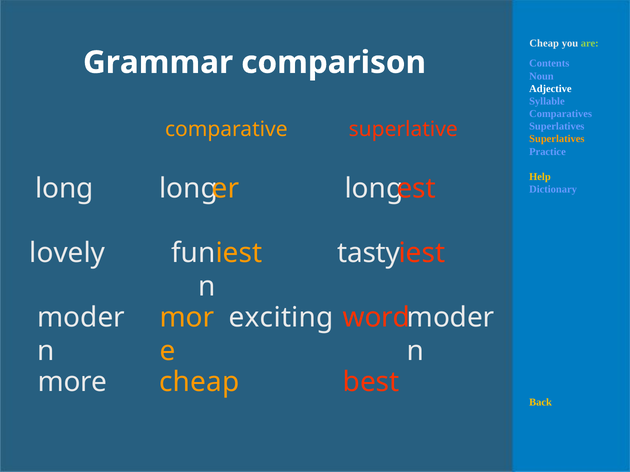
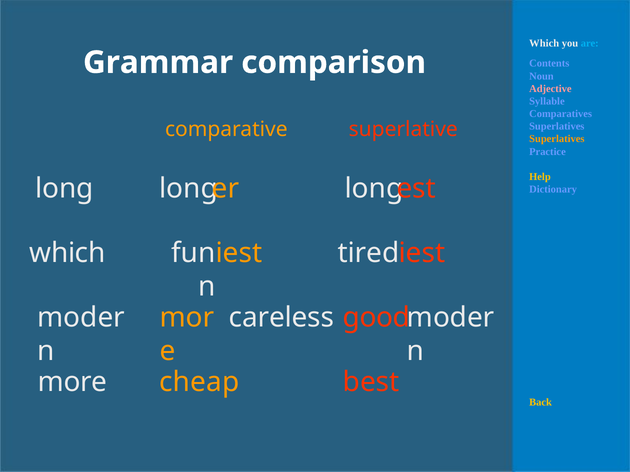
Cheap at (544, 43): Cheap -> Which
are colour: light green -> light blue
Adjective colour: white -> pink
lovely at (67, 253): lovely -> which
tasty: tasty -> tired
exciting: exciting -> careless
word: word -> good
